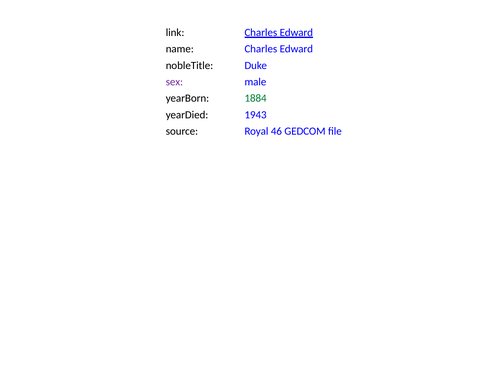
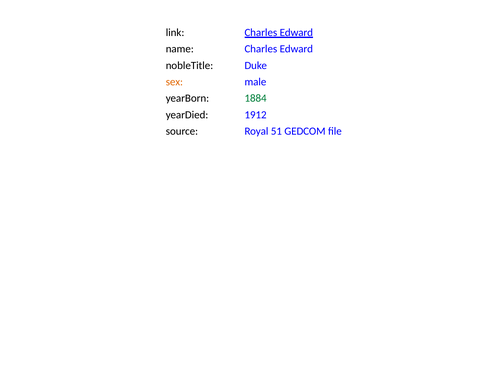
sex colour: purple -> orange
1943: 1943 -> 1912
46: 46 -> 51
